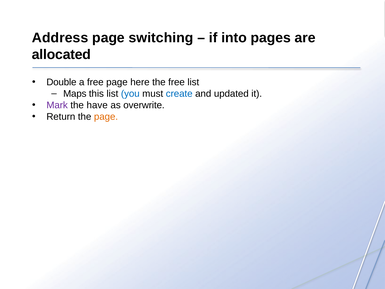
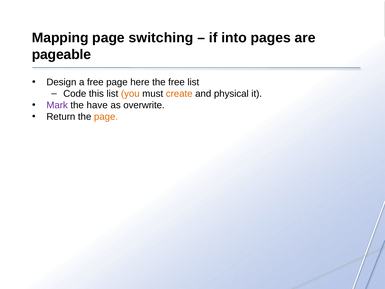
Address: Address -> Mapping
allocated: allocated -> pageable
Double: Double -> Design
Maps: Maps -> Code
you colour: blue -> orange
create colour: blue -> orange
updated: updated -> physical
